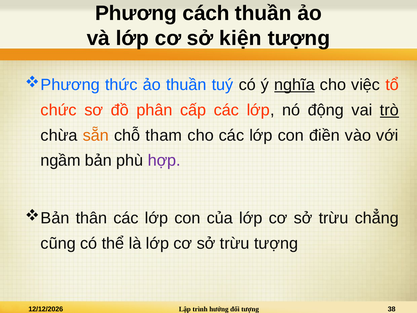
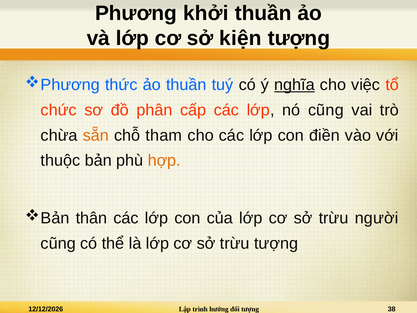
cách: cách -> khởi
nó động: động -> cũng
trò underline: present -> none
ngầm: ngầm -> thuộc
hợp colour: purple -> orange
chẳng: chẳng -> người
